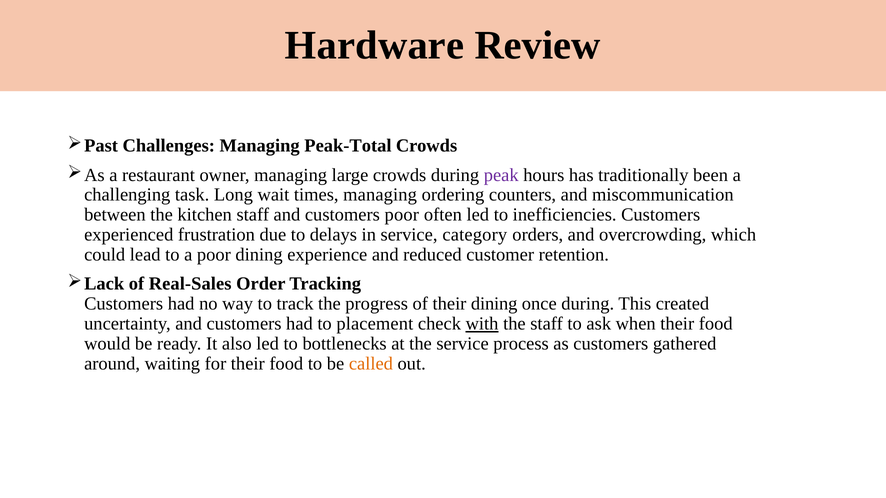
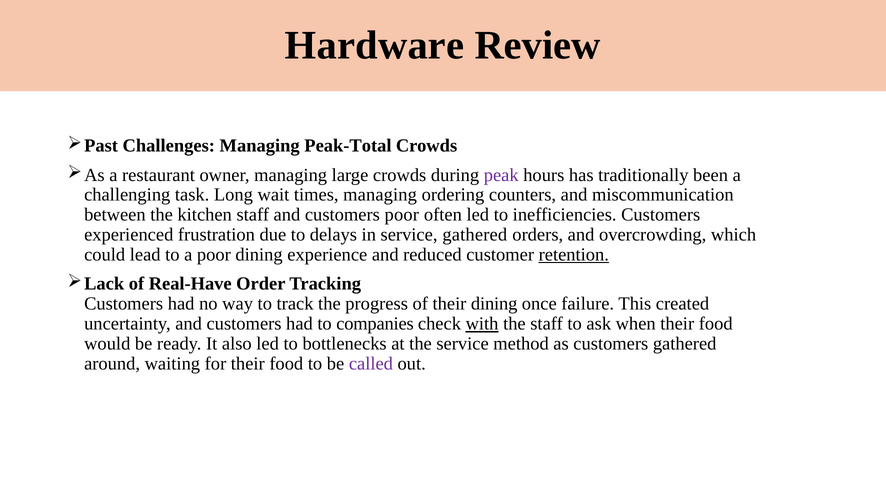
service category: category -> gathered
retention underline: none -> present
Real-Sales: Real-Sales -> Real-Have
once during: during -> failure
placement: placement -> companies
process: process -> method
called colour: orange -> purple
